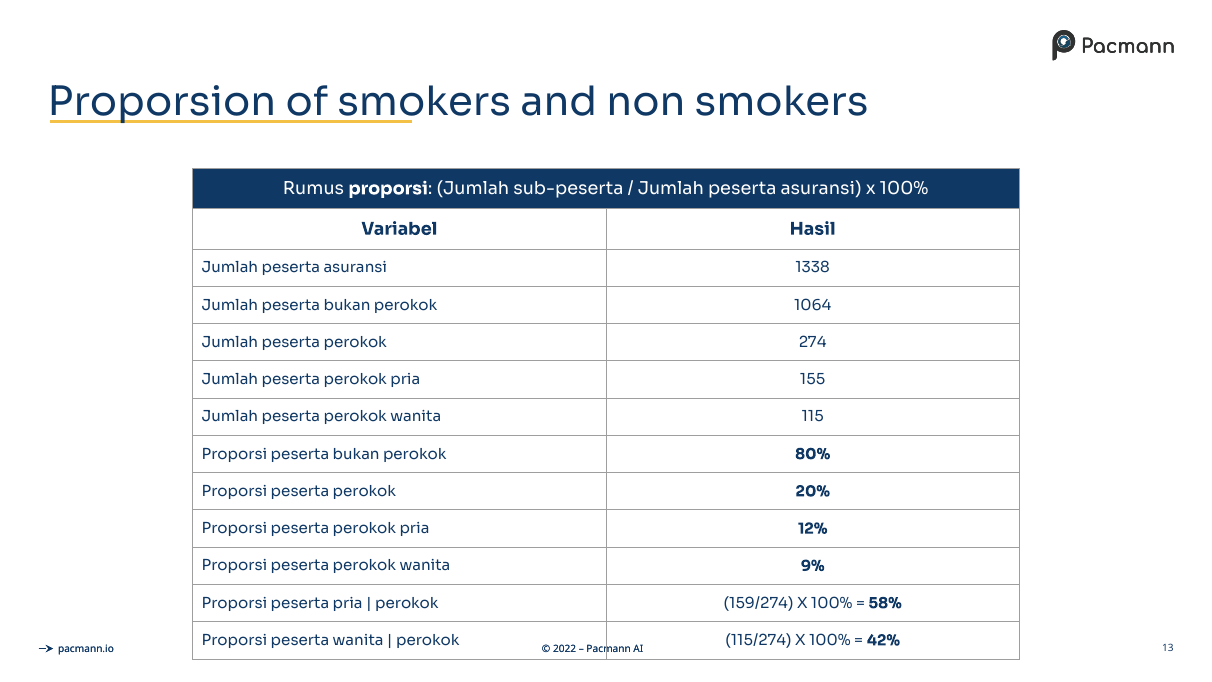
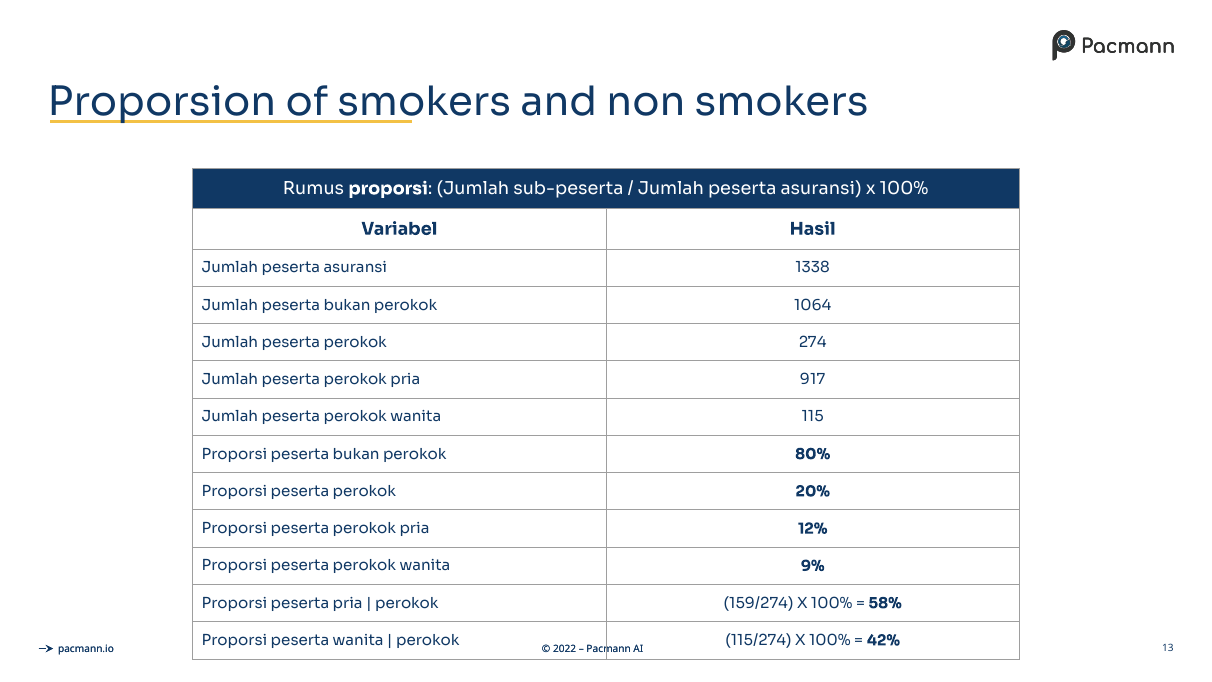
155: 155 -> 917
